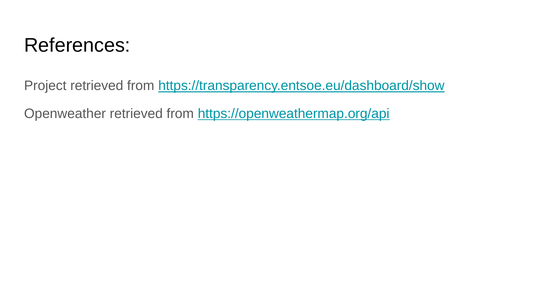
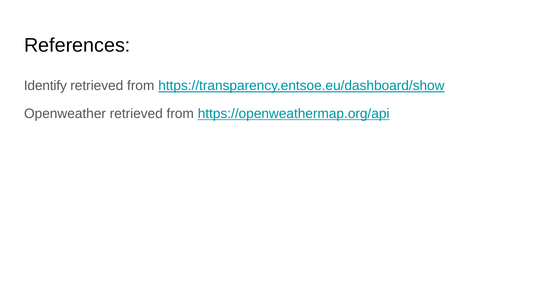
Project: Project -> Identify
